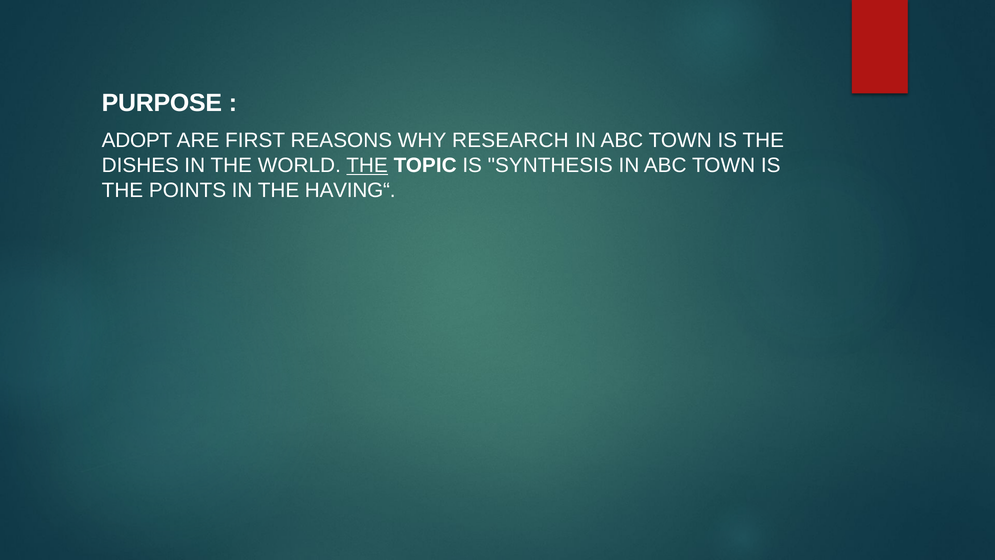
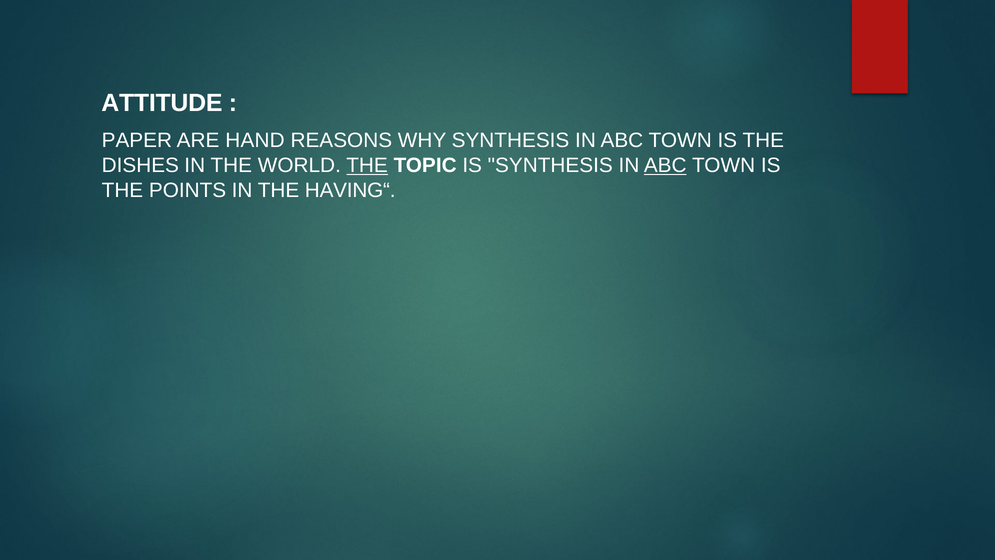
PURPOSE: PURPOSE -> ATTITUDE
ADOPT: ADOPT -> PAPER
FIRST: FIRST -> HAND
WHY RESEARCH: RESEARCH -> SYNTHESIS
ABC at (665, 165) underline: none -> present
